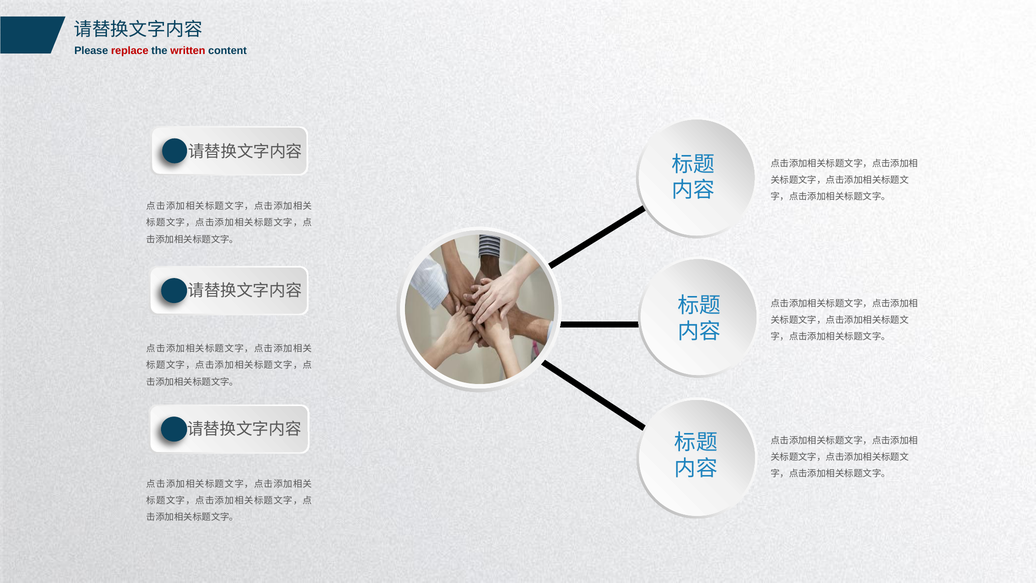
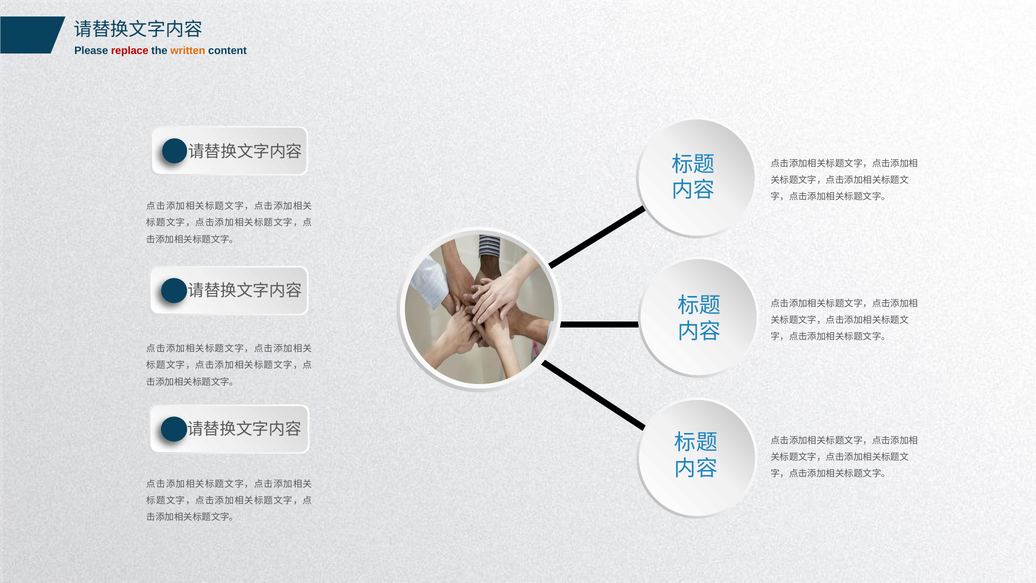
written colour: red -> orange
